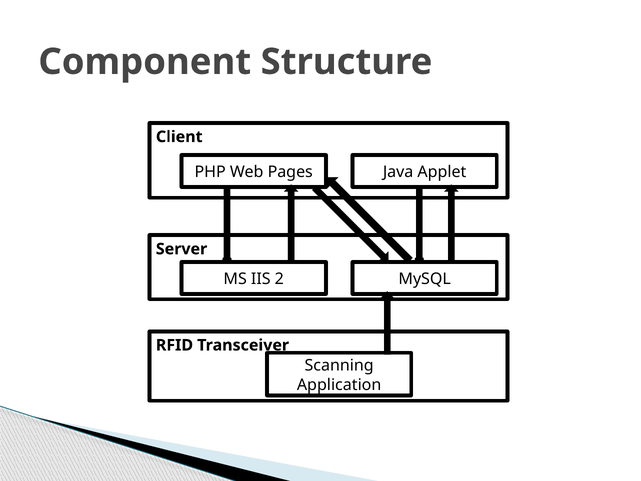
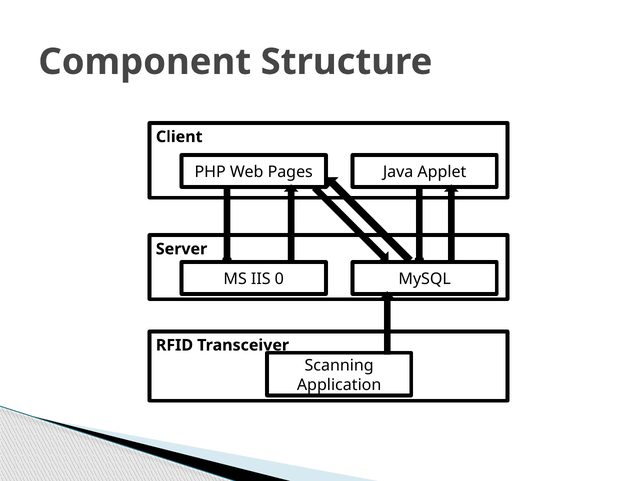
2: 2 -> 0
